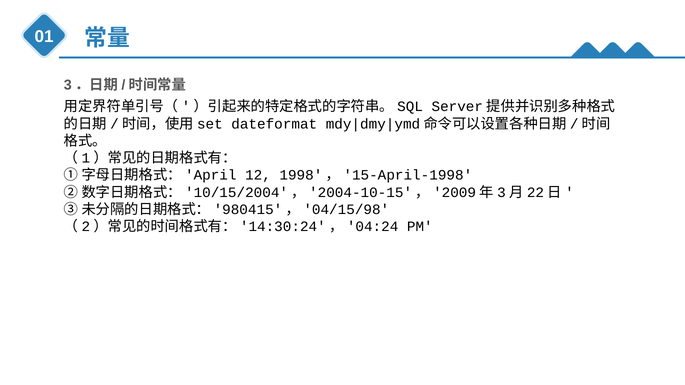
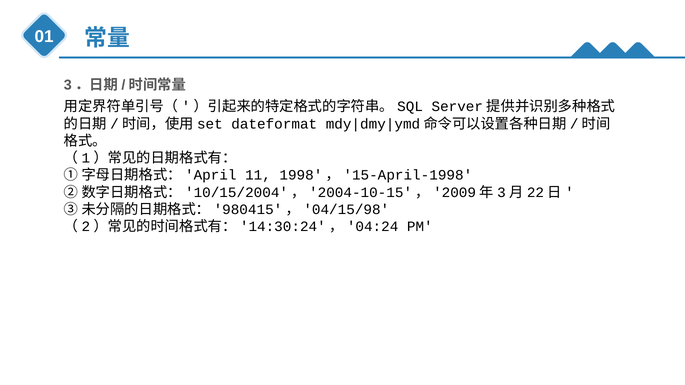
12: 12 -> 11
